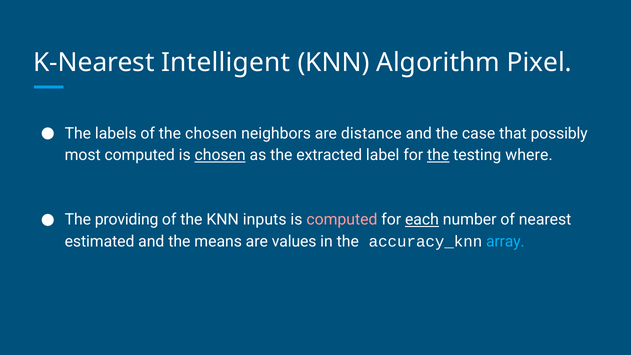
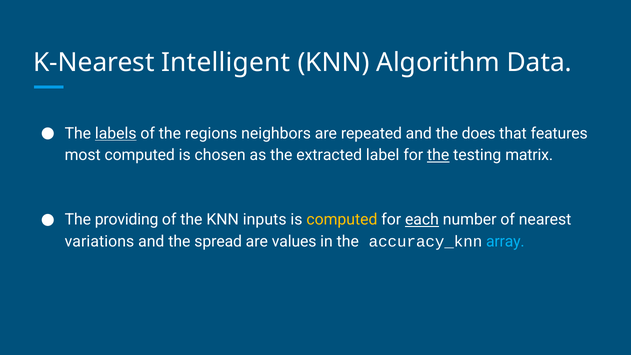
Pixel: Pixel -> Data
labels underline: none -> present
the chosen: chosen -> regions
distance: distance -> repeated
case: case -> does
possibly: possibly -> features
chosen at (220, 155) underline: present -> none
where: where -> matrix
computed at (342, 220) colour: pink -> yellow
estimated: estimated -> variations
means: means -> spread
